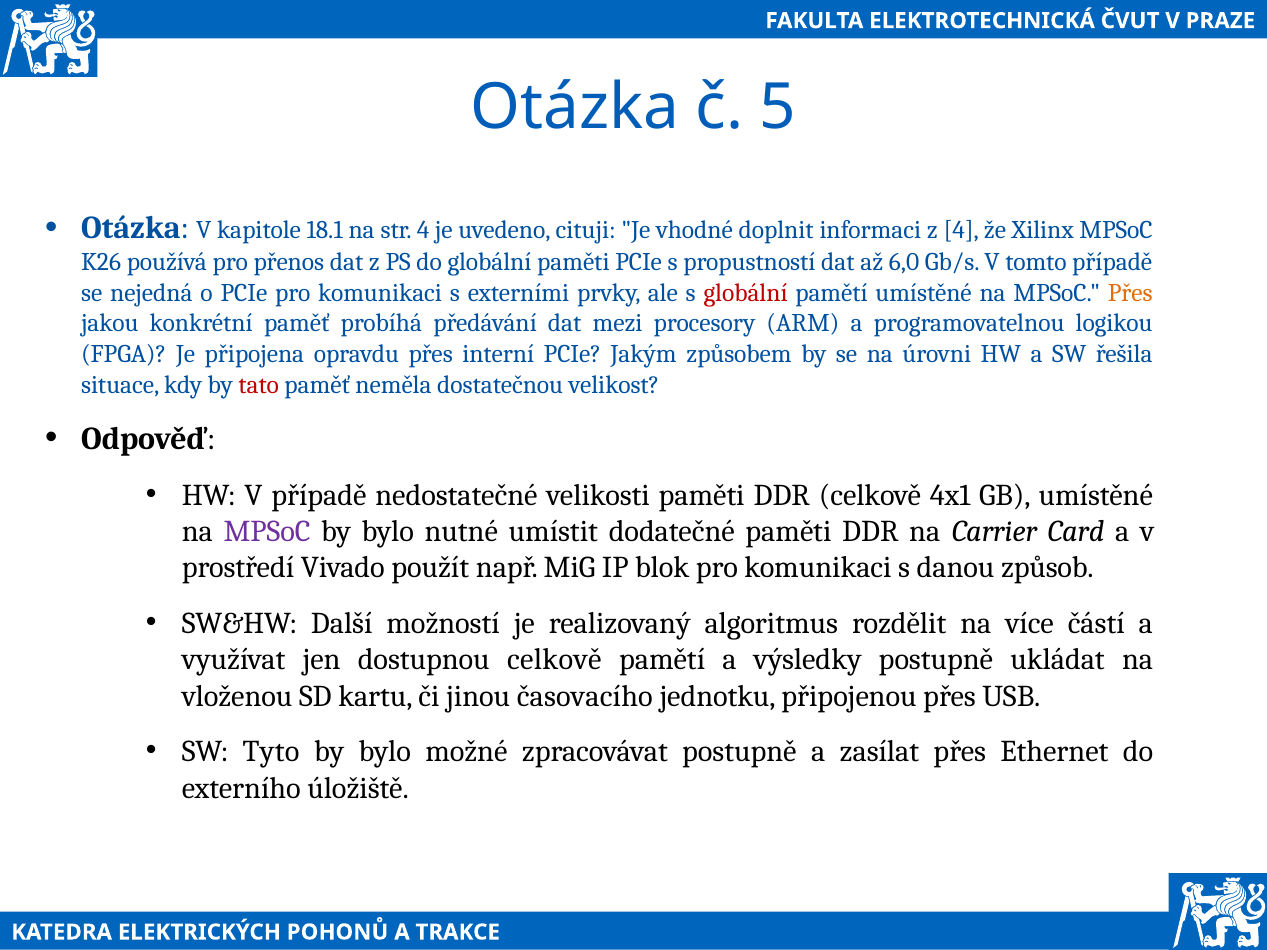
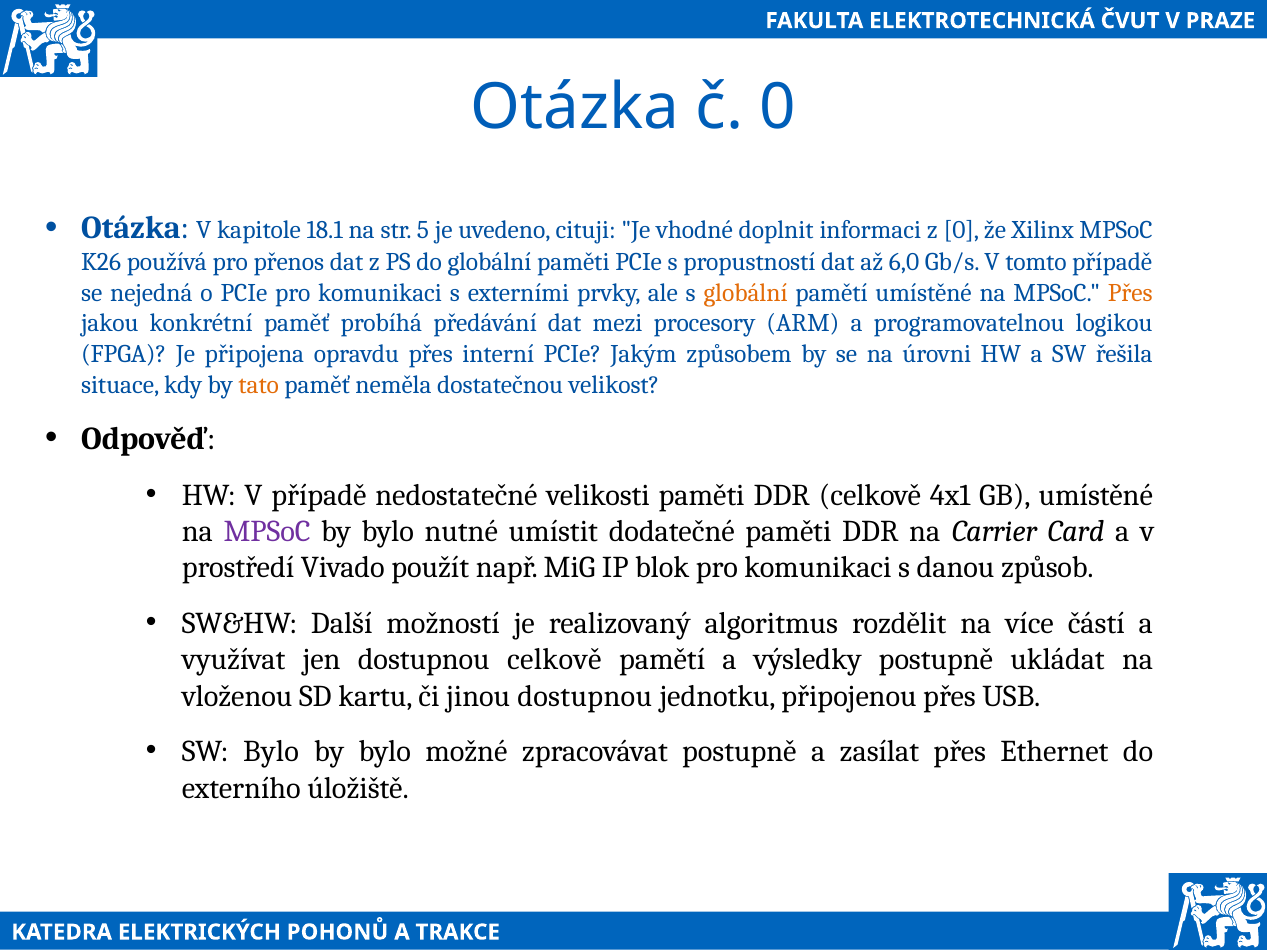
č 5: 5 -> 0
str 4: 4 -> 5
z 4: 4 -> 0
globální at (746, 293) colour: red -> orange
tato colour: red -> orange
jinou časovacího: časovacího -> dostupnou
SW Tyto: Tyto -> Bylo
